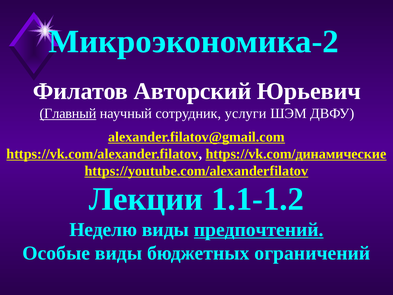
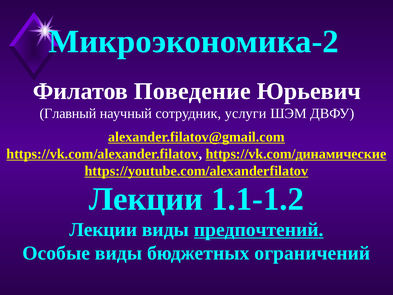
Авторский: Авторский -> Поведение
Главный underline: present -> none
Неделю at (103, 229): Неделю -> Лекции
